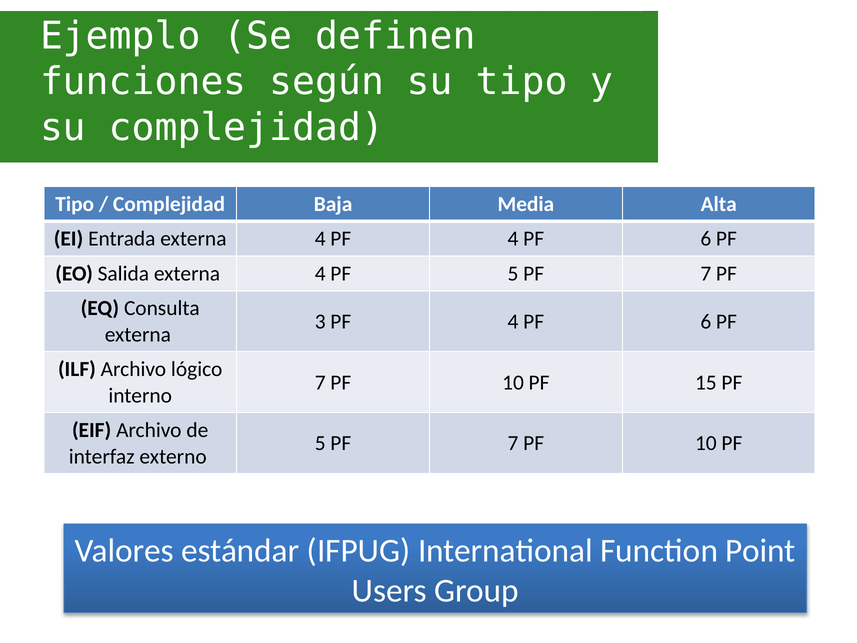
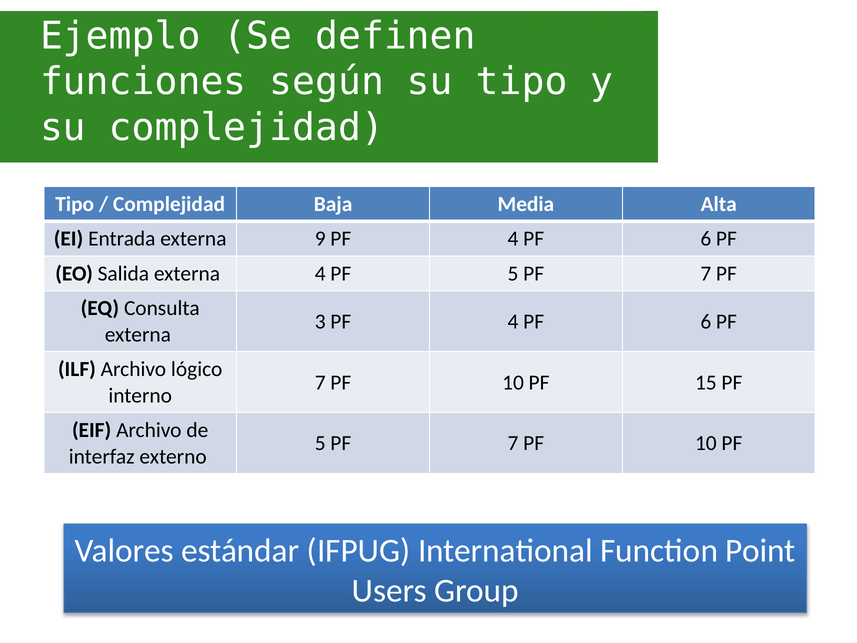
Entrada externa 4: 4 -> 9
